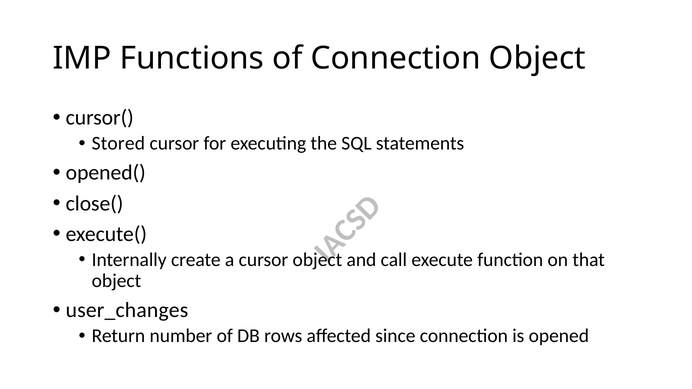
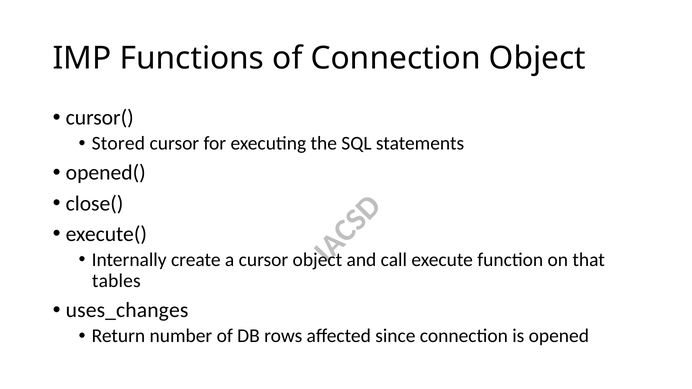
object at (116, 281): object -> tables
user_changes: user_changes -> uses_changes
